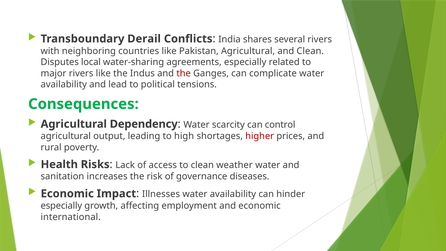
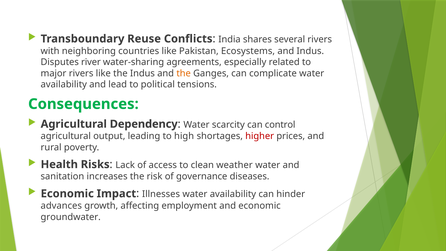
Derail: Derail -> Reuse
Pakistan Agricultural: Agricultural -> Ecosystems
and Clean: Clean -> Indus
local: local -> river
the at (184, 73) colour: red -> orange
especially at (61, 206): especially -> advances
international: international -> groundwater
